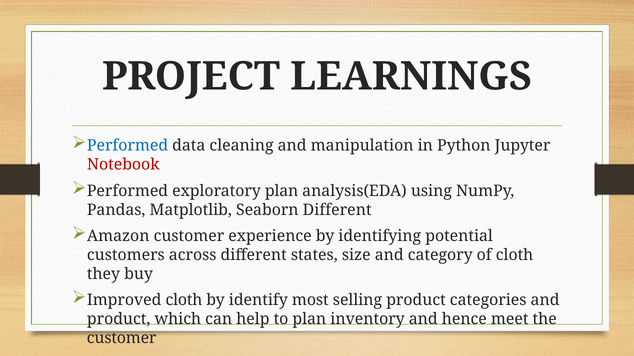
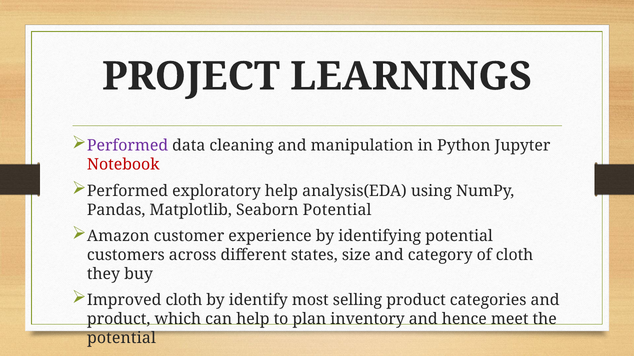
Performed at (128, 146) colour: blue -> purple
exploratory plan: plan -> help
Seaborn Different: Different -> Potential
customer at (122, 339): customer -> potential
